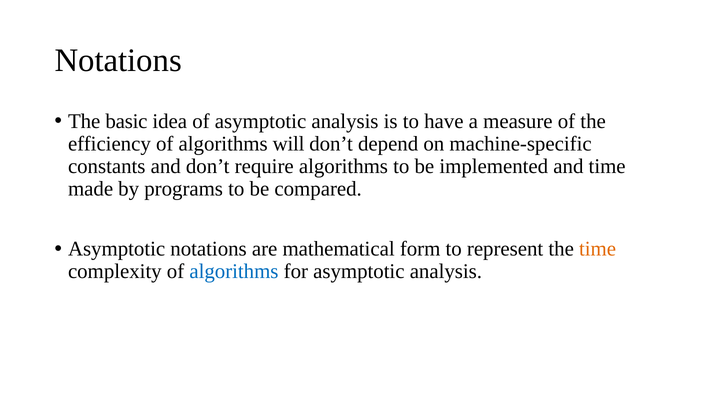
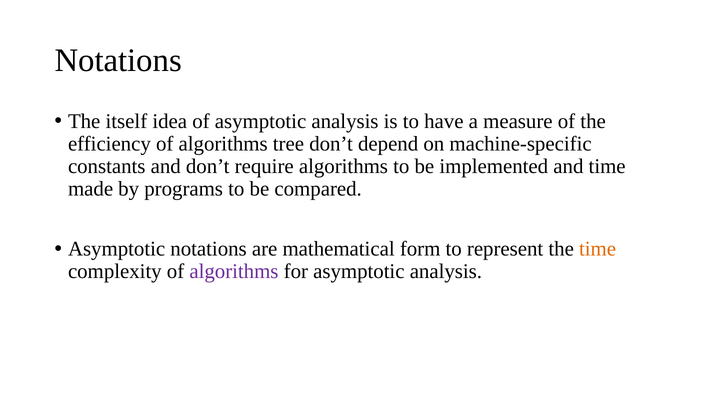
basic: basic -> itself
will: will -> tree
algorithms at (234, 271) colour: blue -> purple
